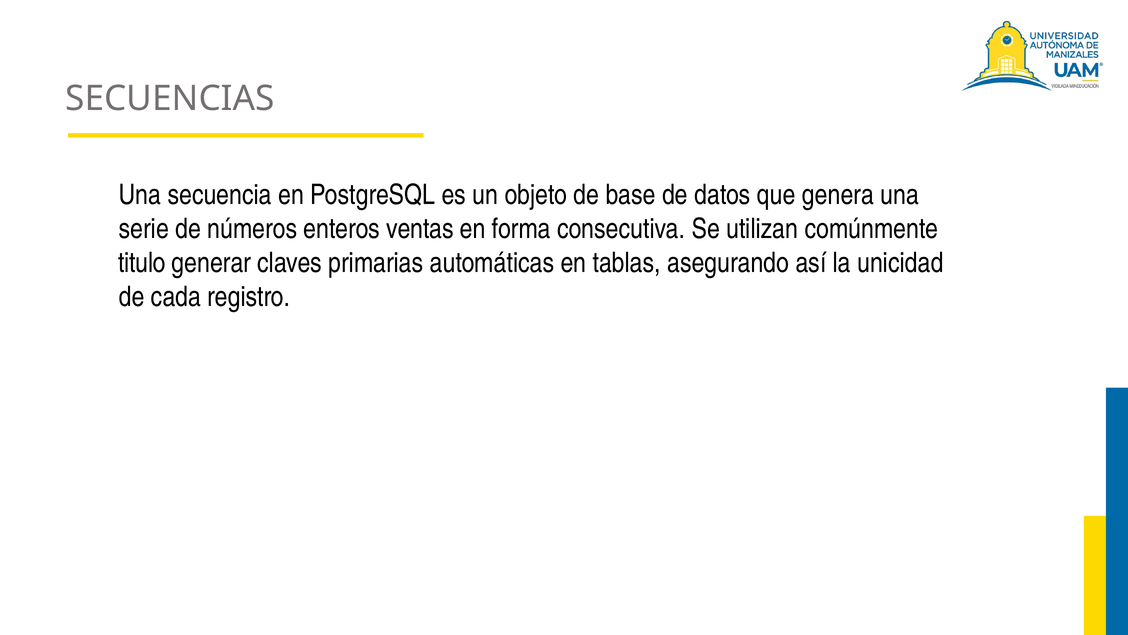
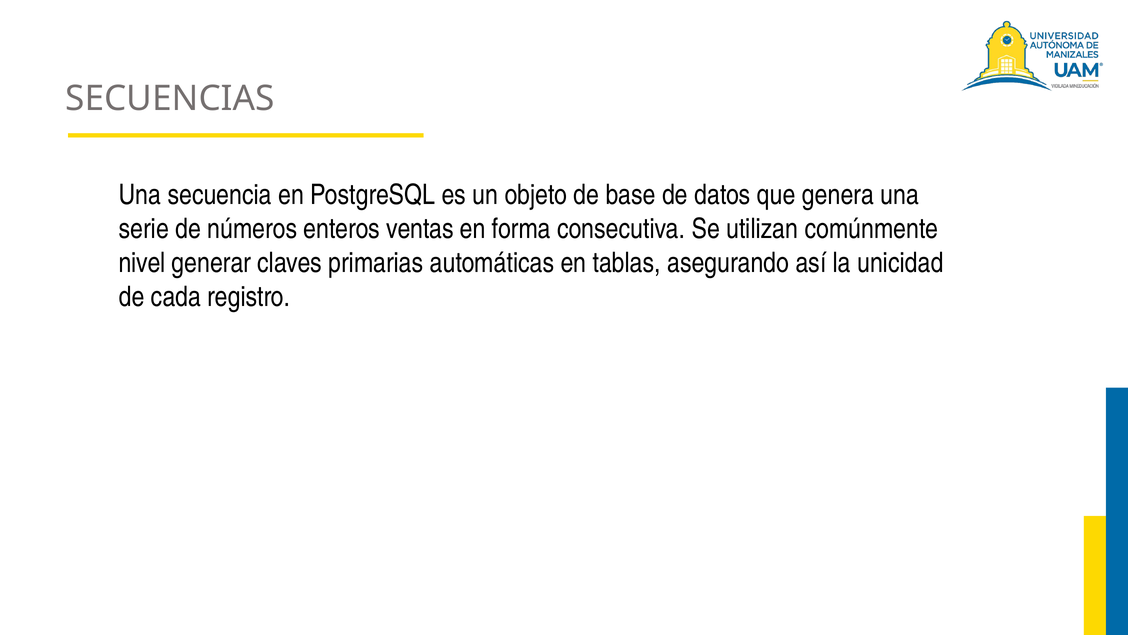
titulo: titulo -> nivel
